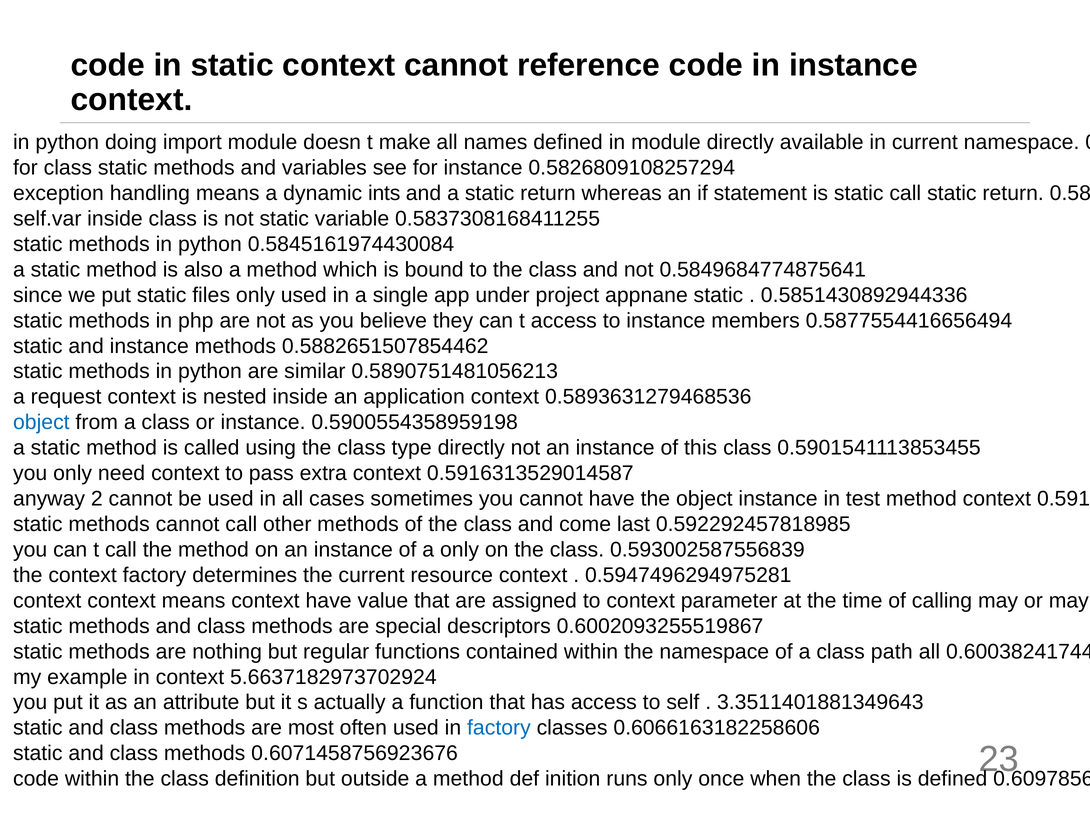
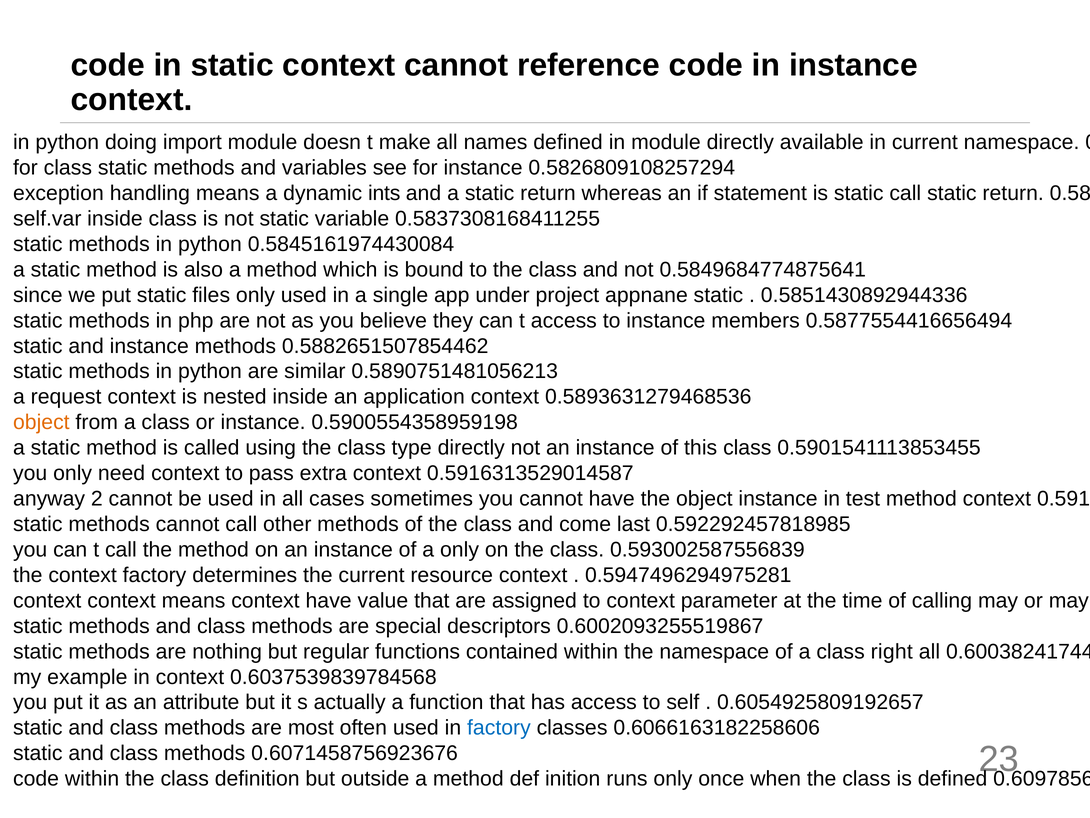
object at (41, 422) colour: blue -> orange
path: path -> right
5.6637182973702924: 5.6637182973702924 -> 0.6037539839784568
3.3511401881349643: 3.3511401881349643 -> 0.6054925809192657
